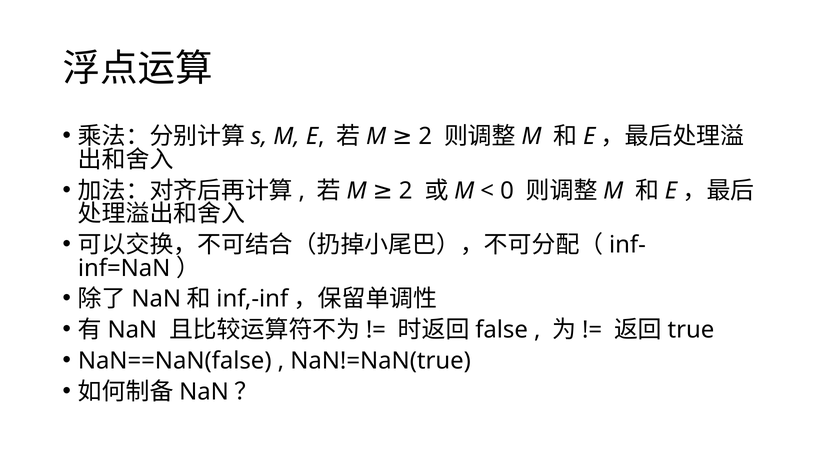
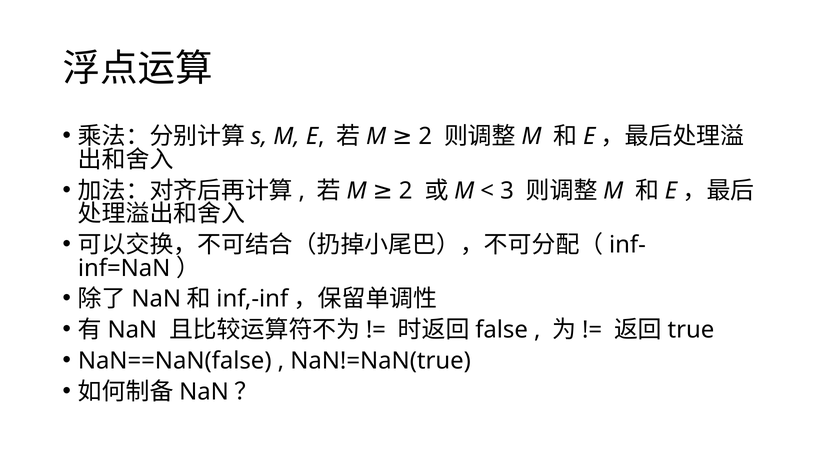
0: 0 -> 3
